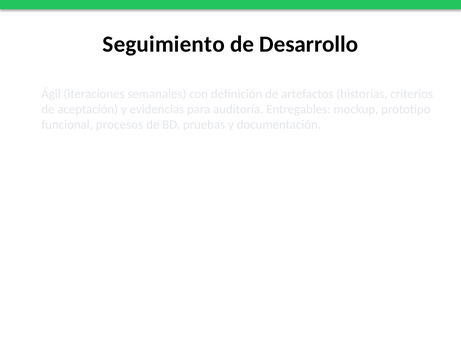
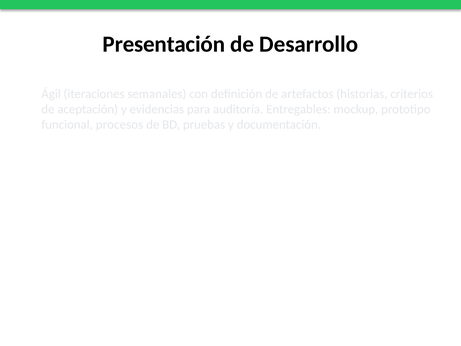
Seguimiento: Seguimiento -> Presentación
